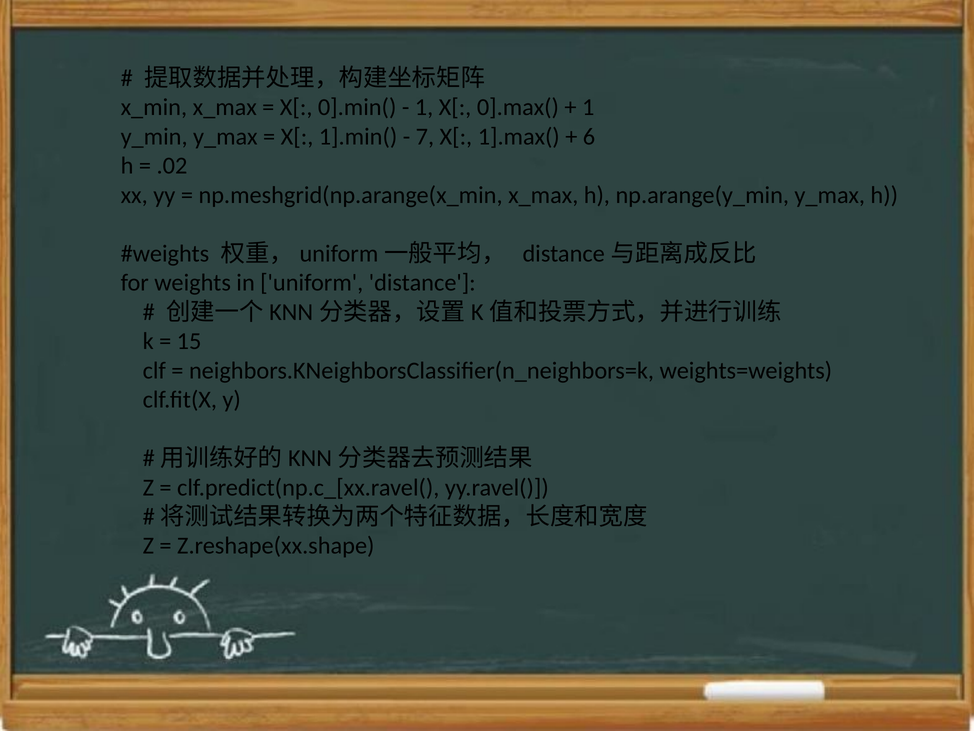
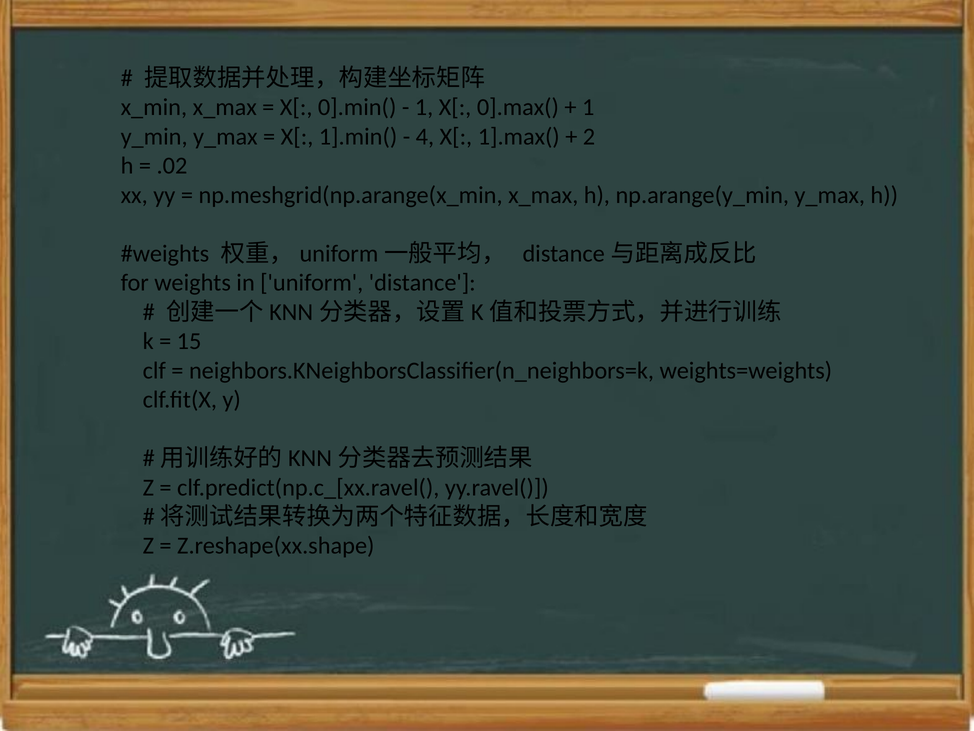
7: 7 -> 4
6: 6 -> 2
